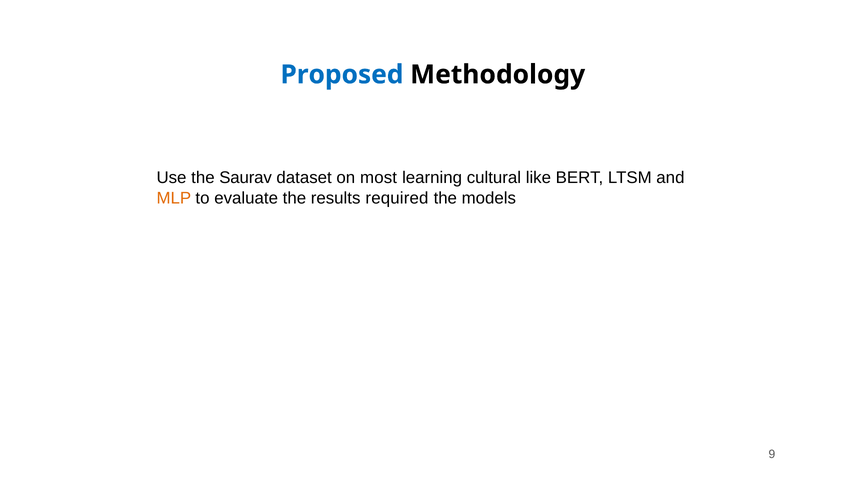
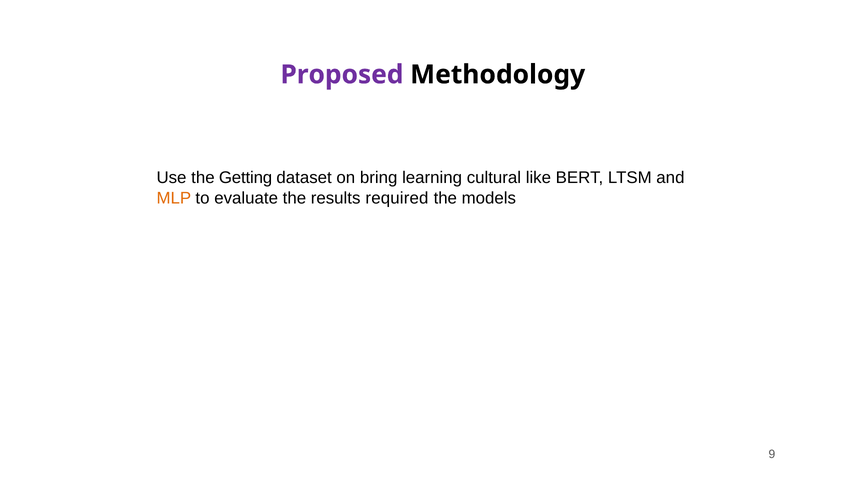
Proposed colour: blue -> purple
Saurav: Saurav -> Getting
most: most -> bring
